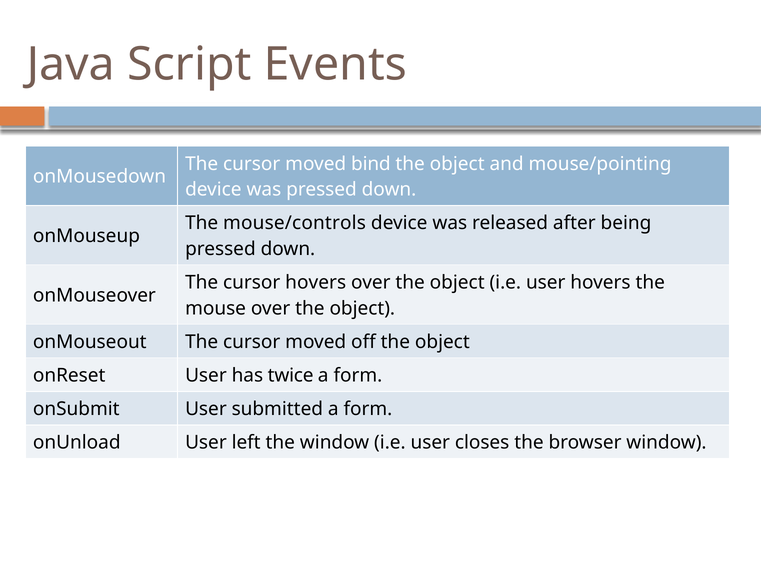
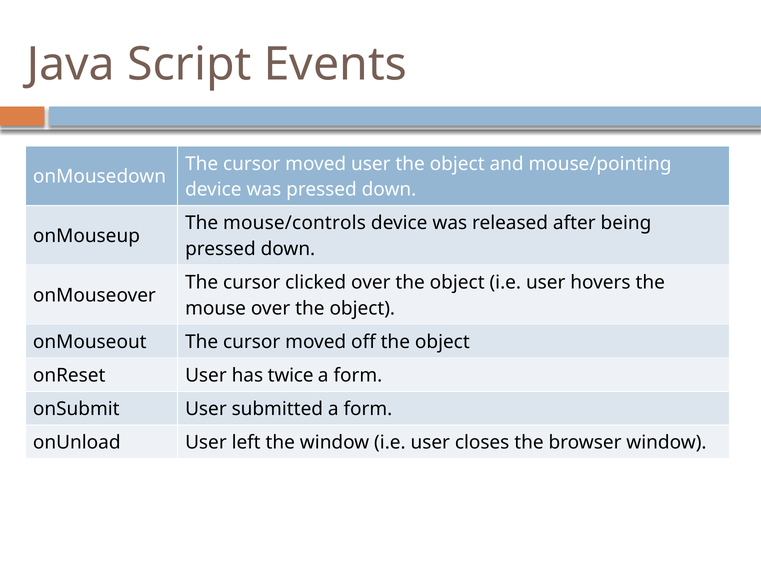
moved bind: bind -> user
cursor hovers: hovers -> clicked
